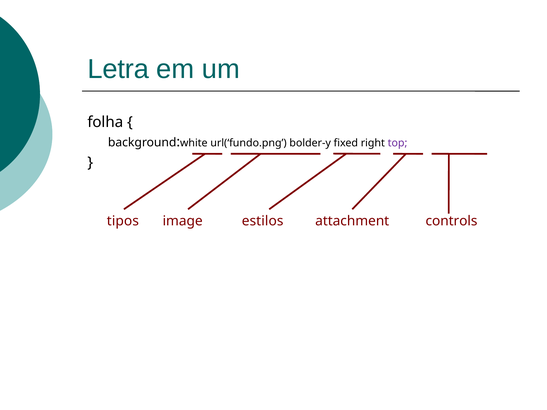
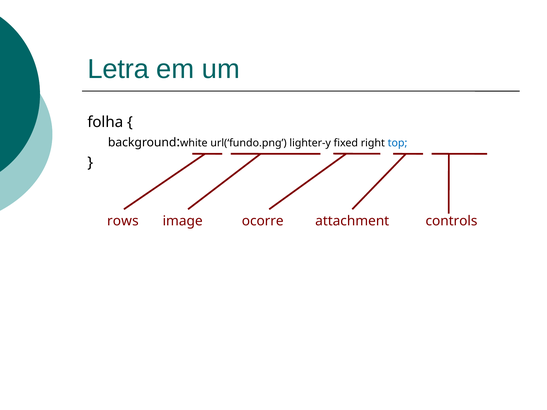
bolder-y: bolder-y -> lighter-y
top colour: purple -> blue
tipos: tipos -> rows
estilos: estilos -> ocorre
